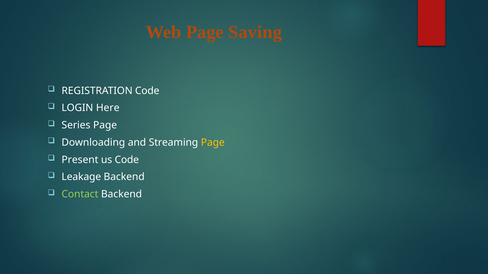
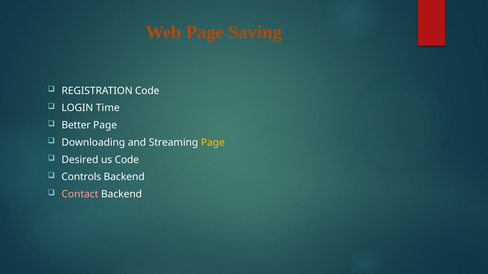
Here: Here -> Time
Series: Series -> Better
Present: Present -> Desired
Leakage: Leakage -> Controls
Contact colour: light green -> pink
